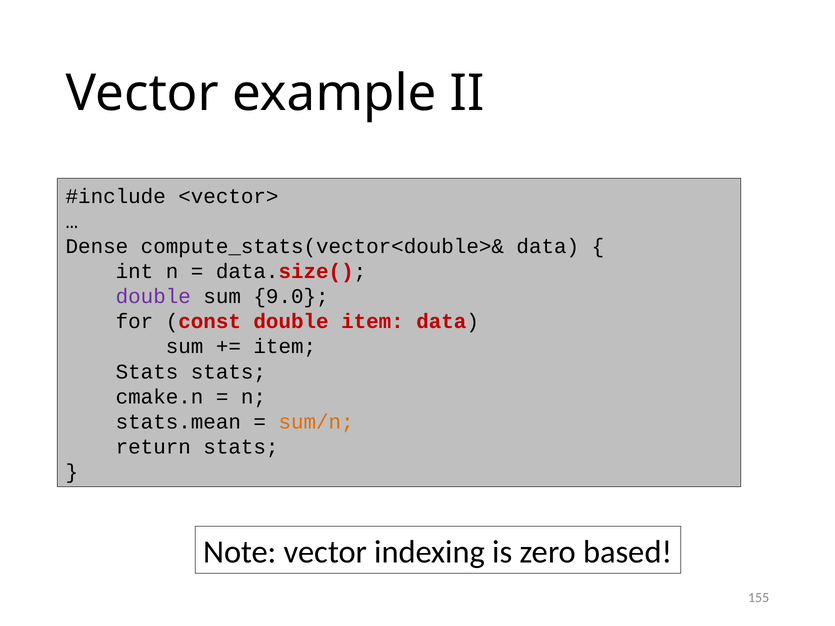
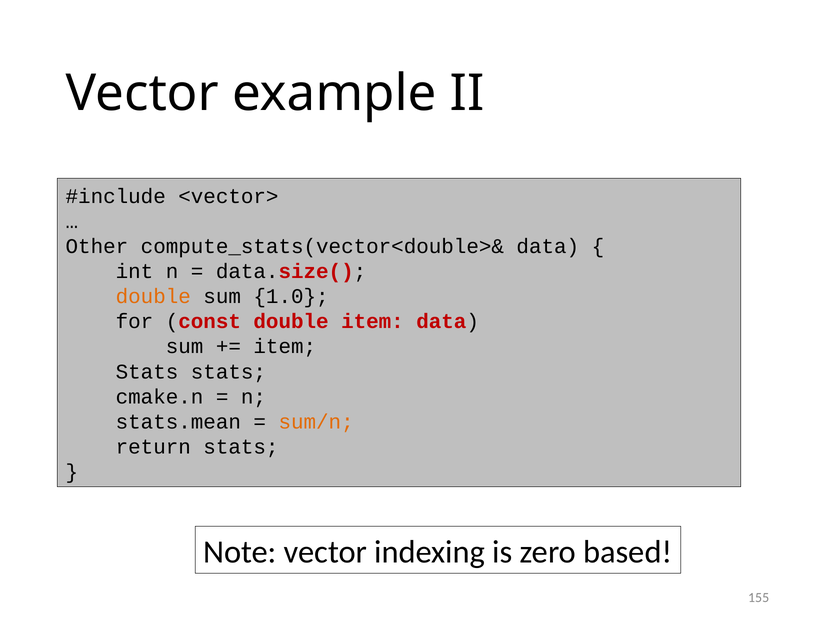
Dense: Dense -> Other
double at (153, 297) colour: purple -> orange
9.0: 9.0 -> 1.0
